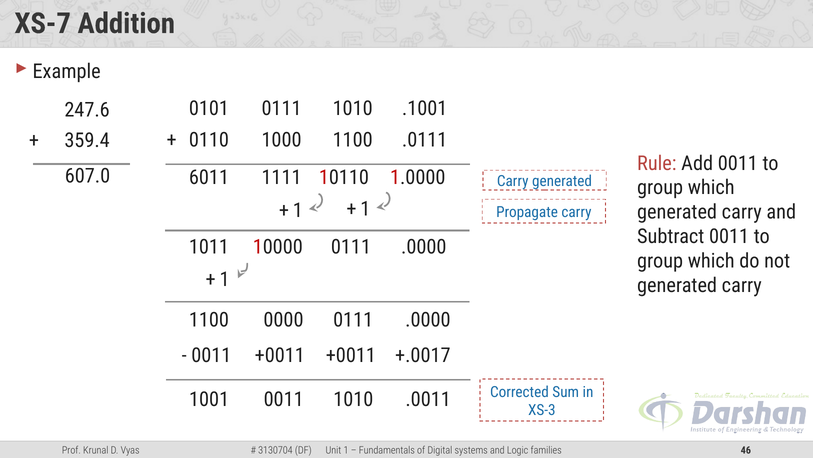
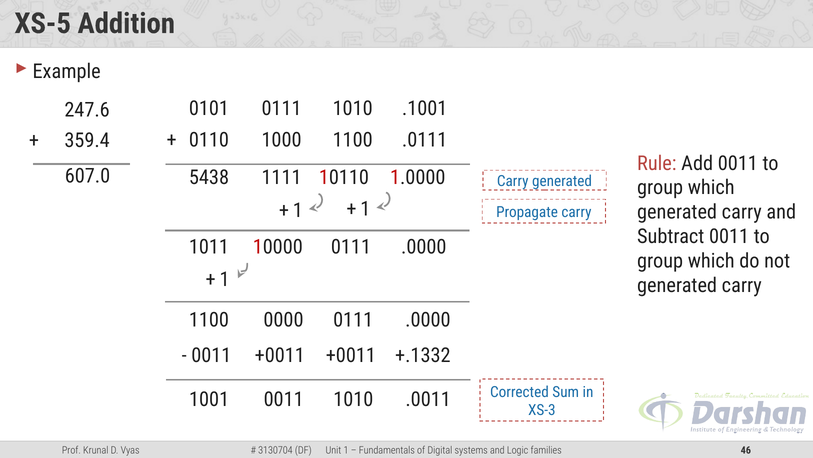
XS-7: XS-7 -> XS-5
6011: 6011 -> 5438
+.0017: +.0017 -> +.1332
